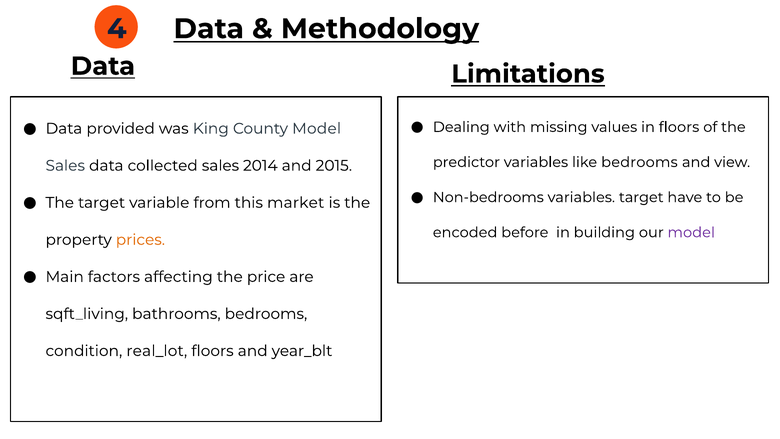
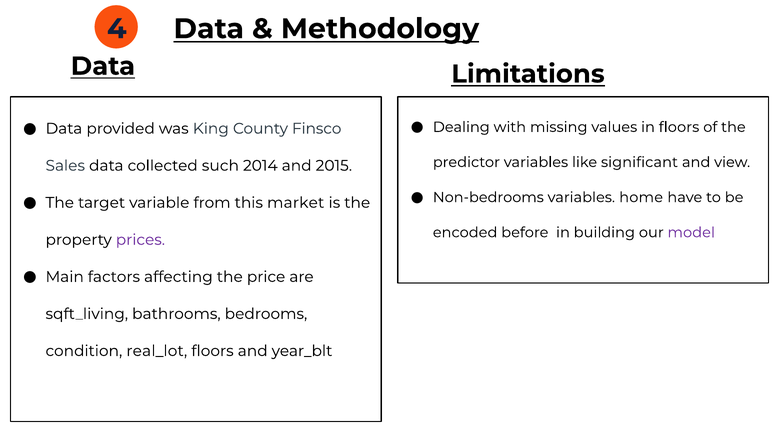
County Model: Model -> Finsco
like bedrooms: bedrooms -> significant
collected sales: sales -> such
variables target: target -> home
prices colour: orange -> purple
